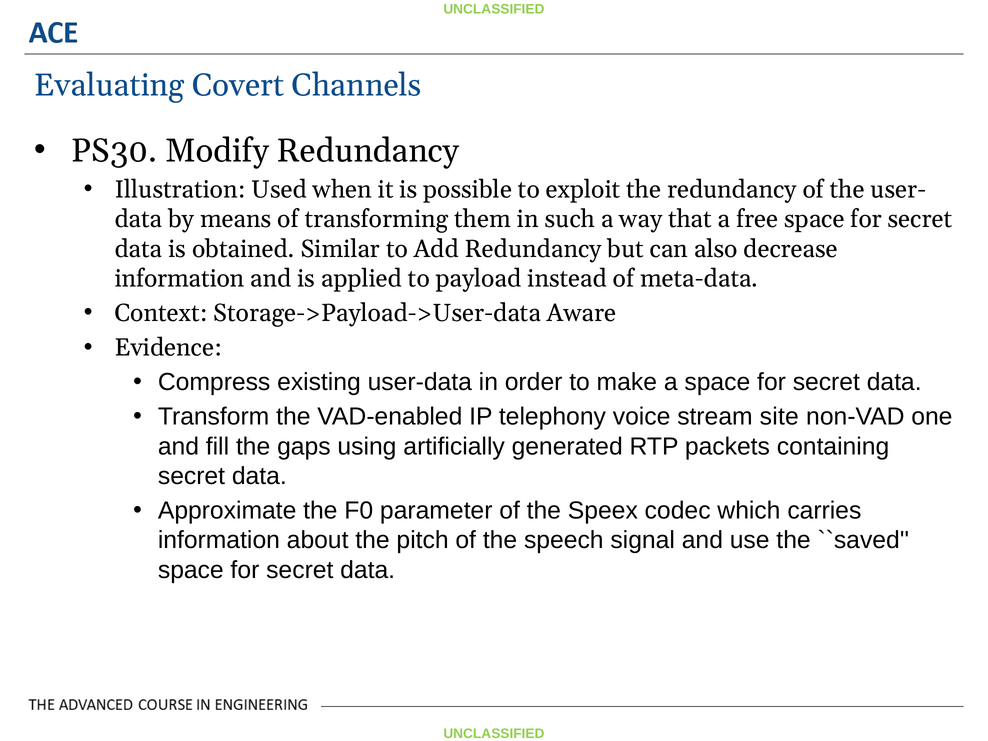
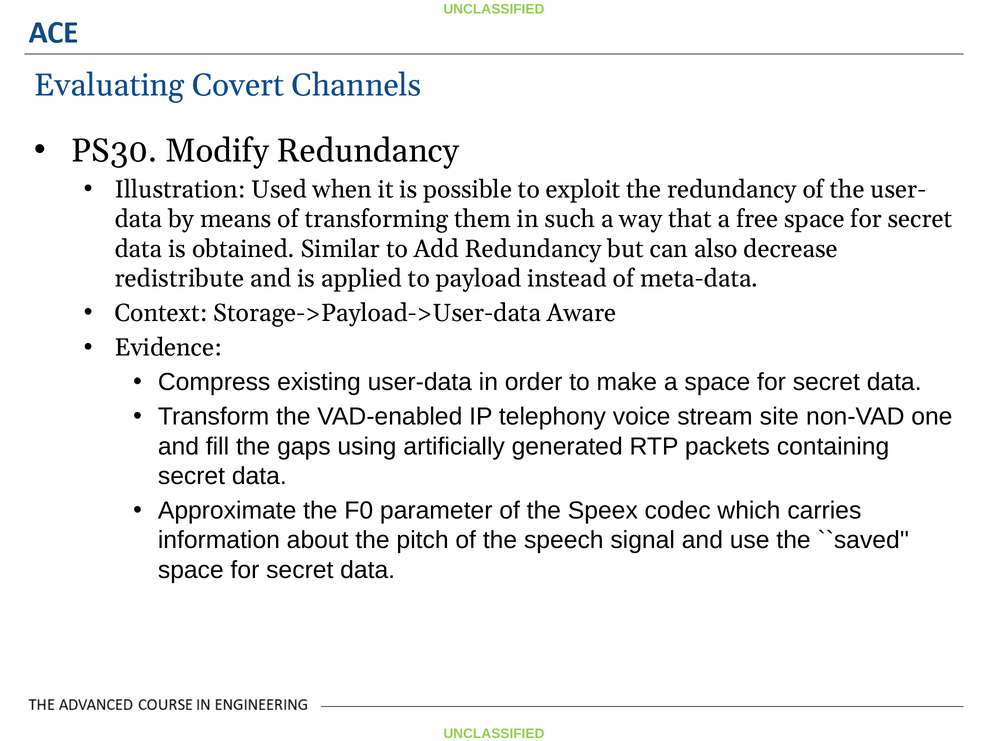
information at (180, 279): information -> redistribute
